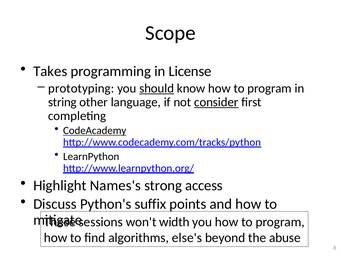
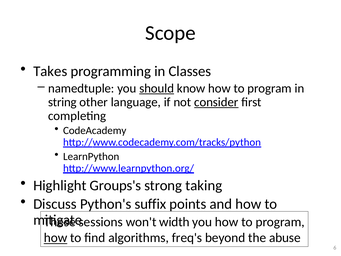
License: License -> Classes
prototyping: prototyping -> namedtuple
CodeAcademy underline: present -> none
Names's: Names's -> Groups's
access: access -> taking
how at (56, 238) underline: none -> present
else's: else's -> freq's
